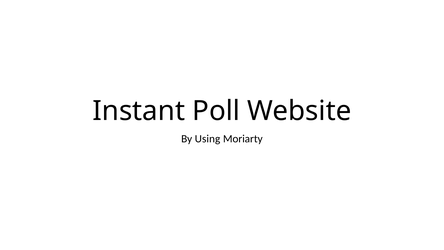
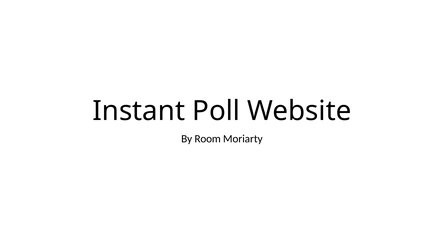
Using: Using -> Room
